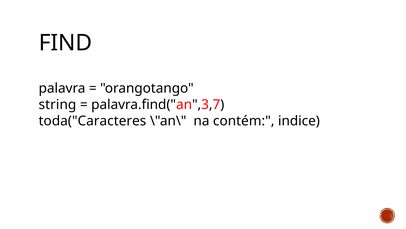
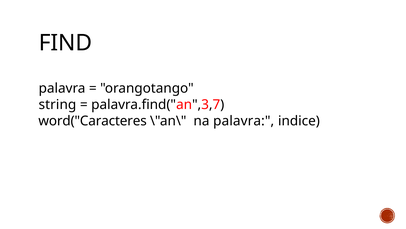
toda("Caracteres: toda("Caracteres -> word("Caracteres
na contém: contém -> palavra
